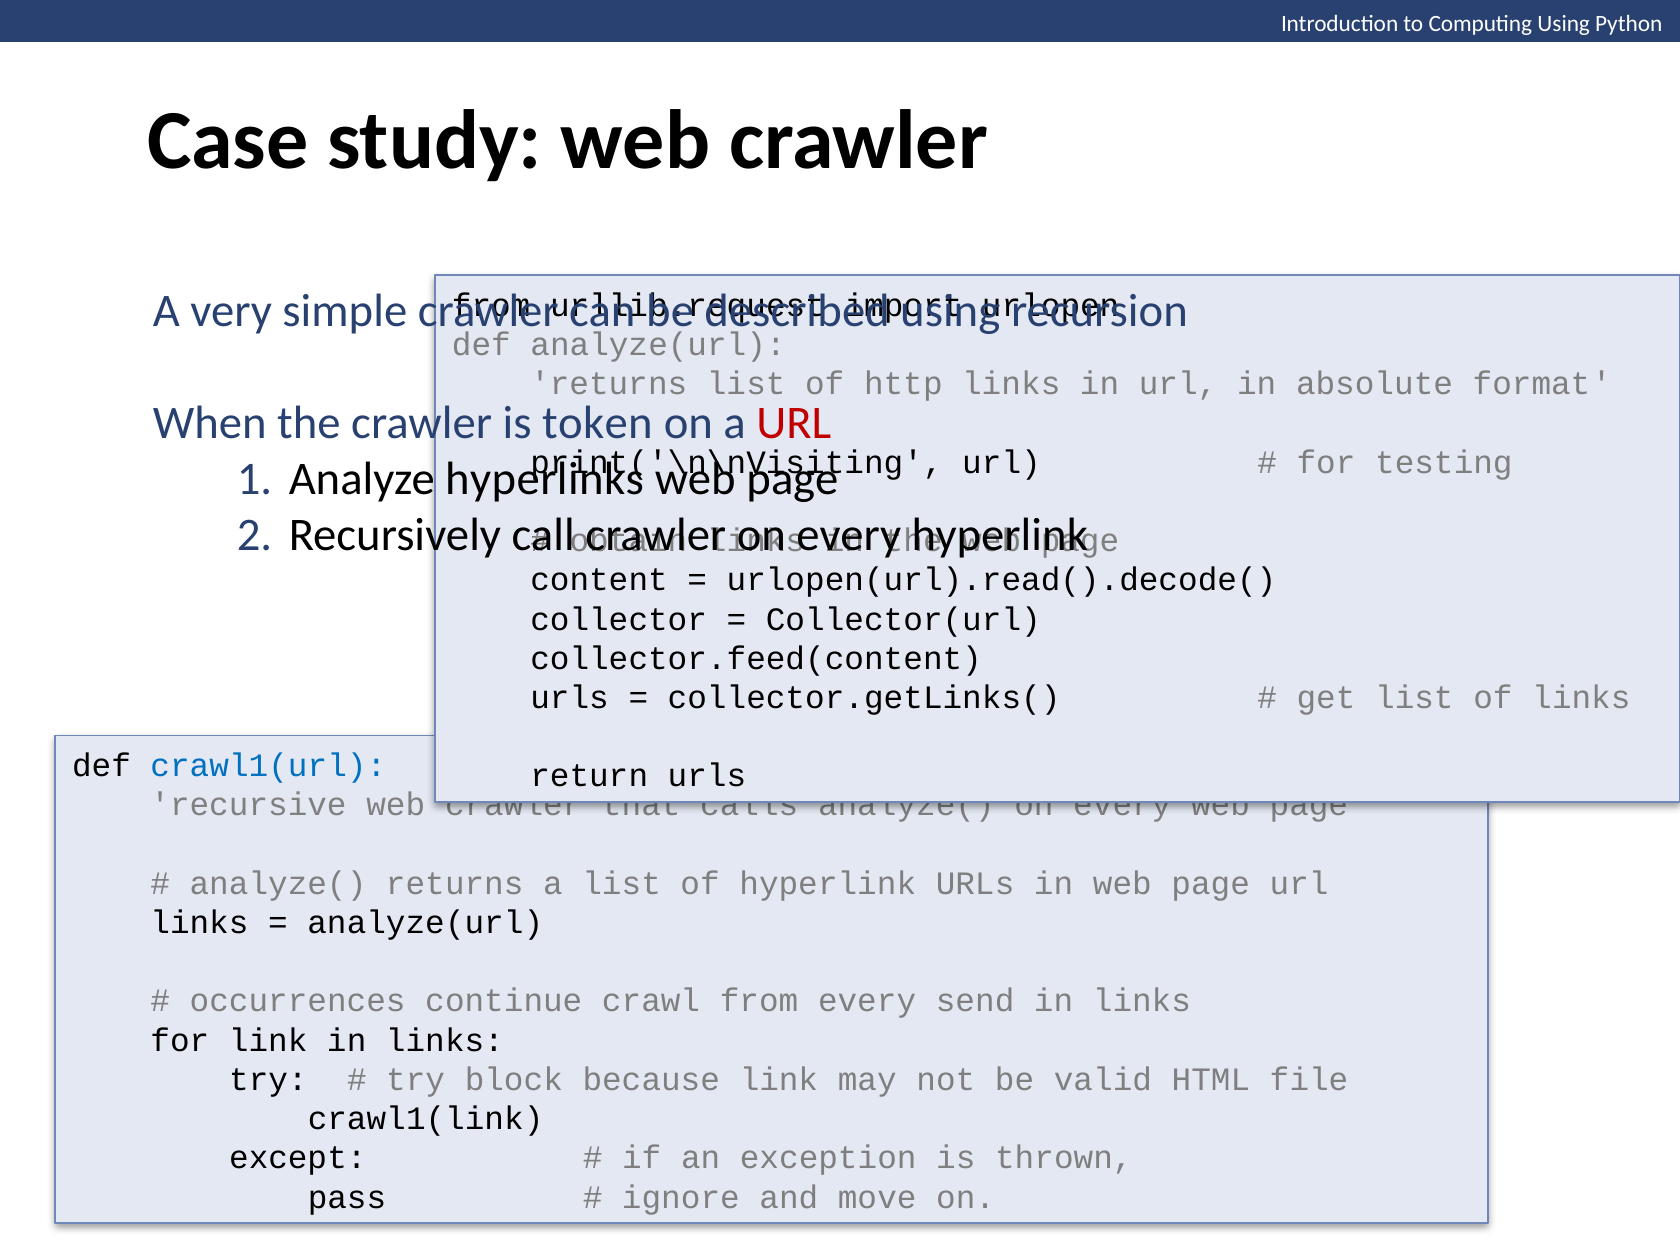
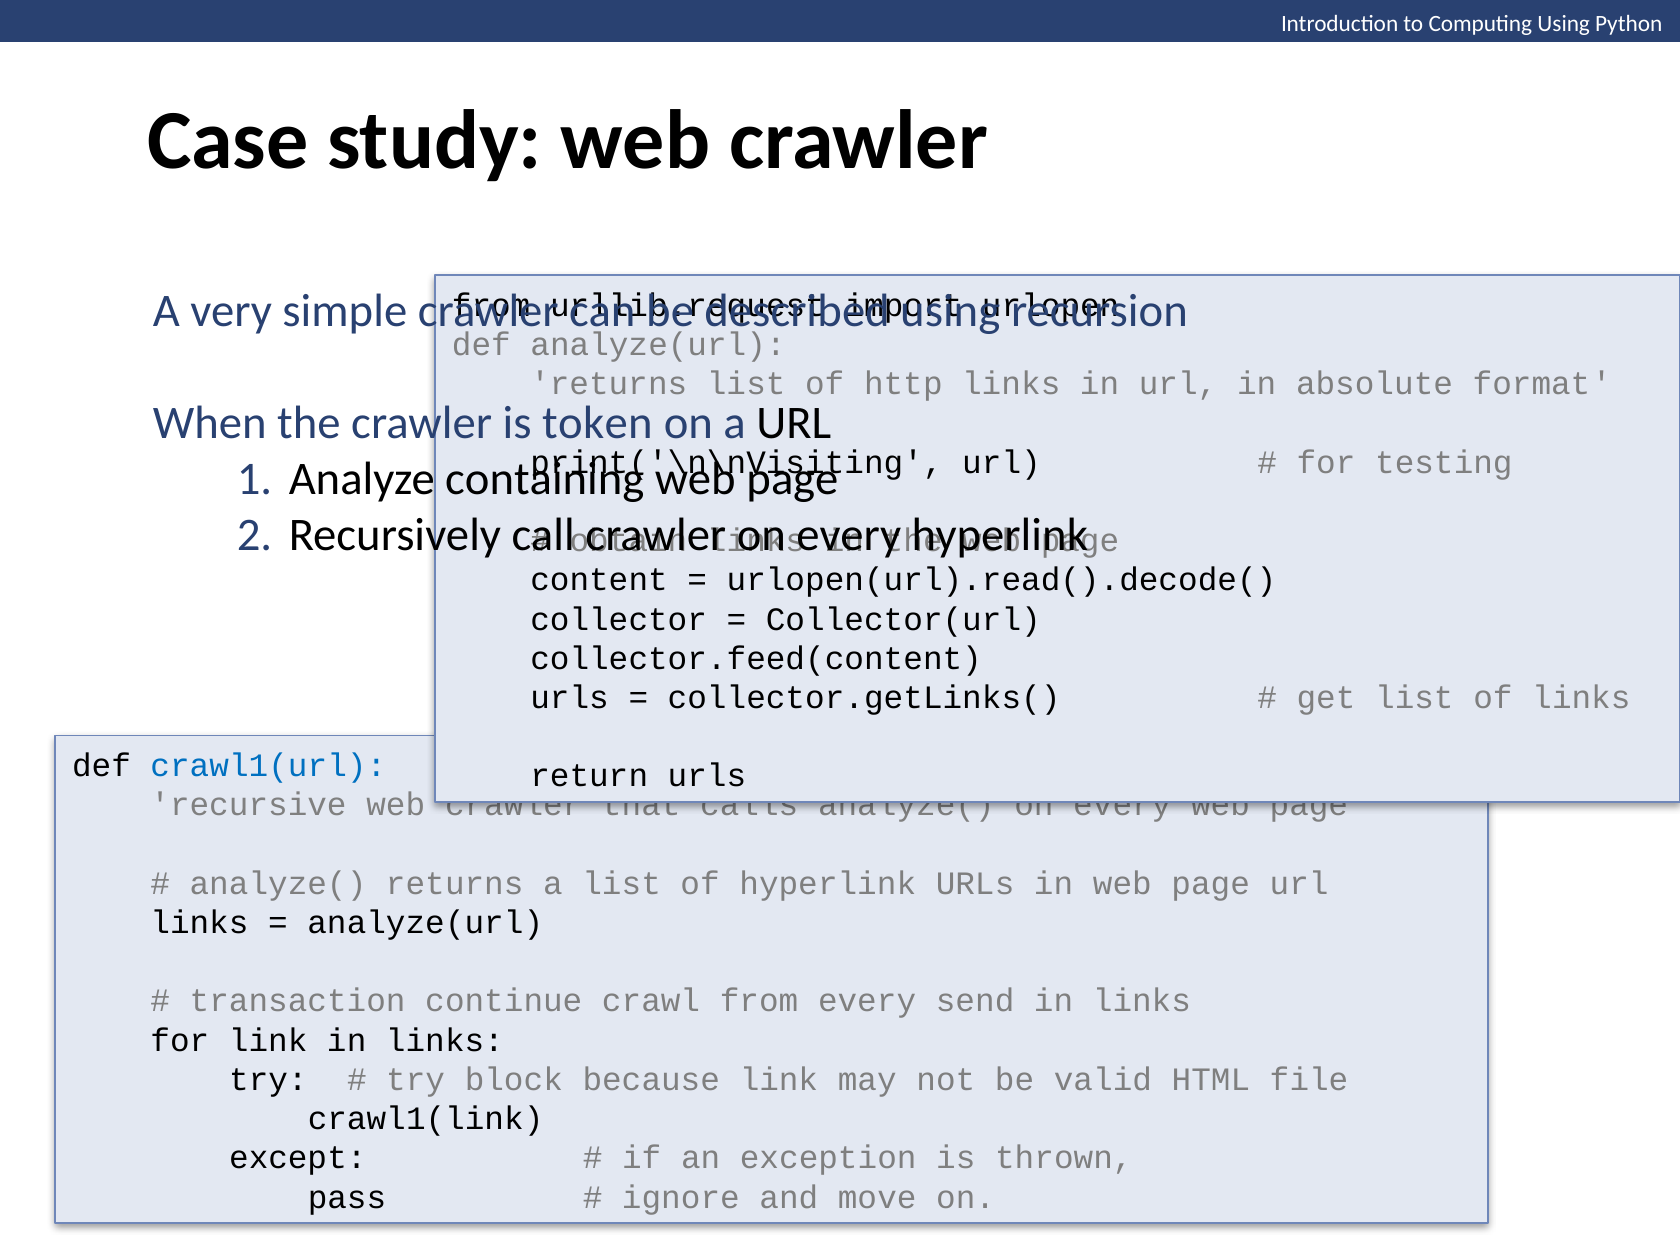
URL at (794, 423) colour: red -> black
hyperlinks: hyperlinks -> containing
occurrences: occurrences -> transaction
